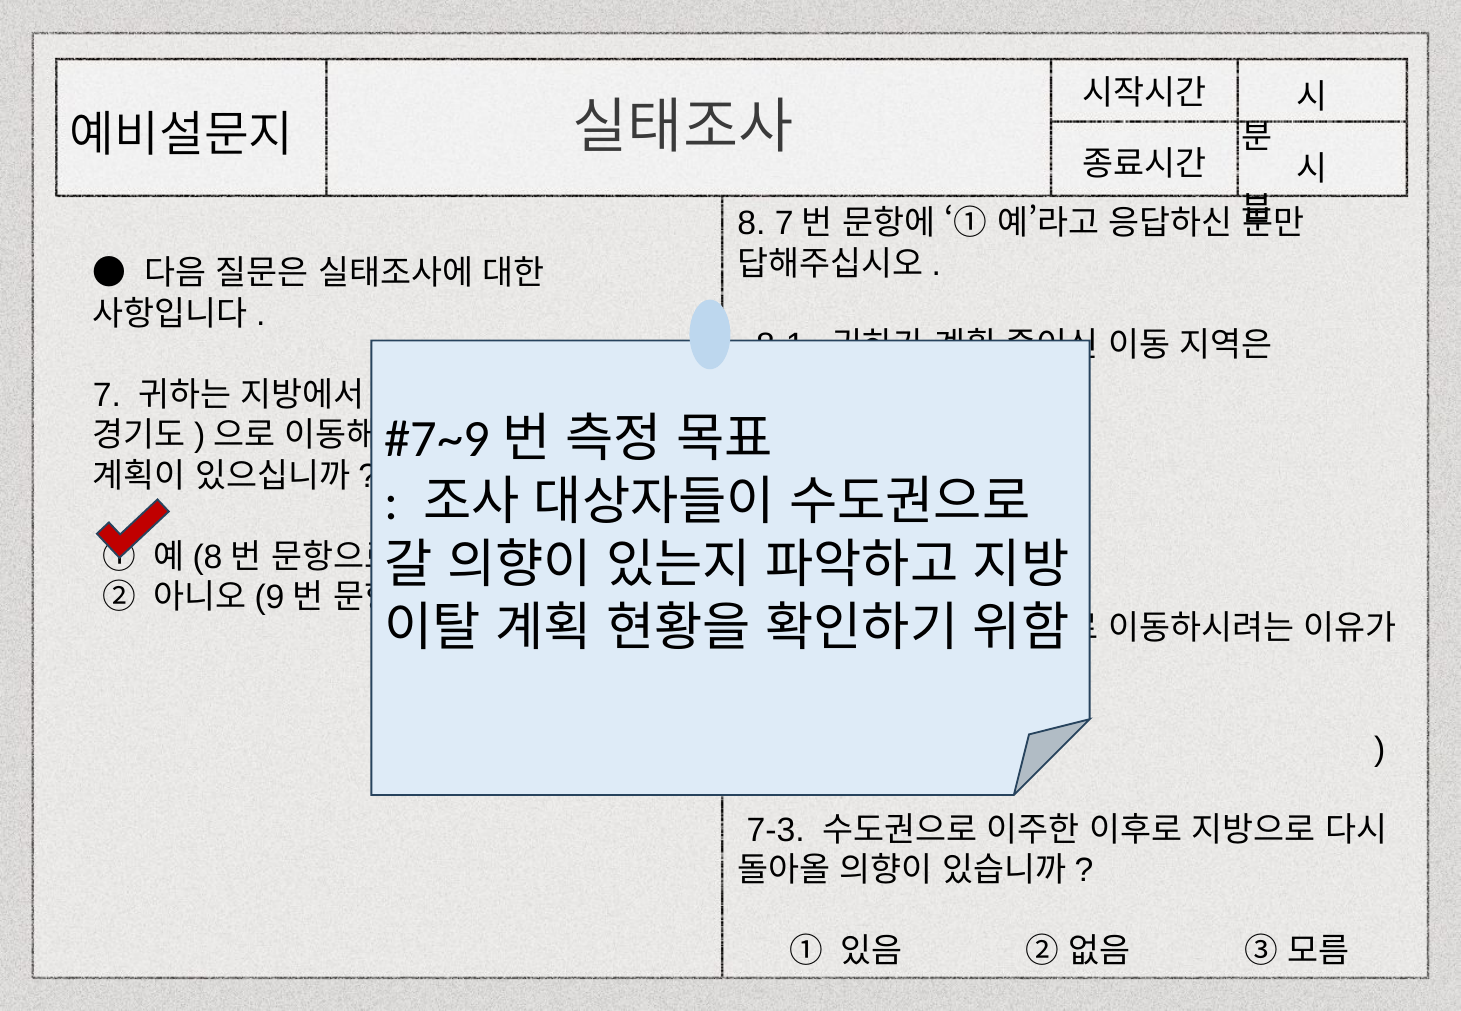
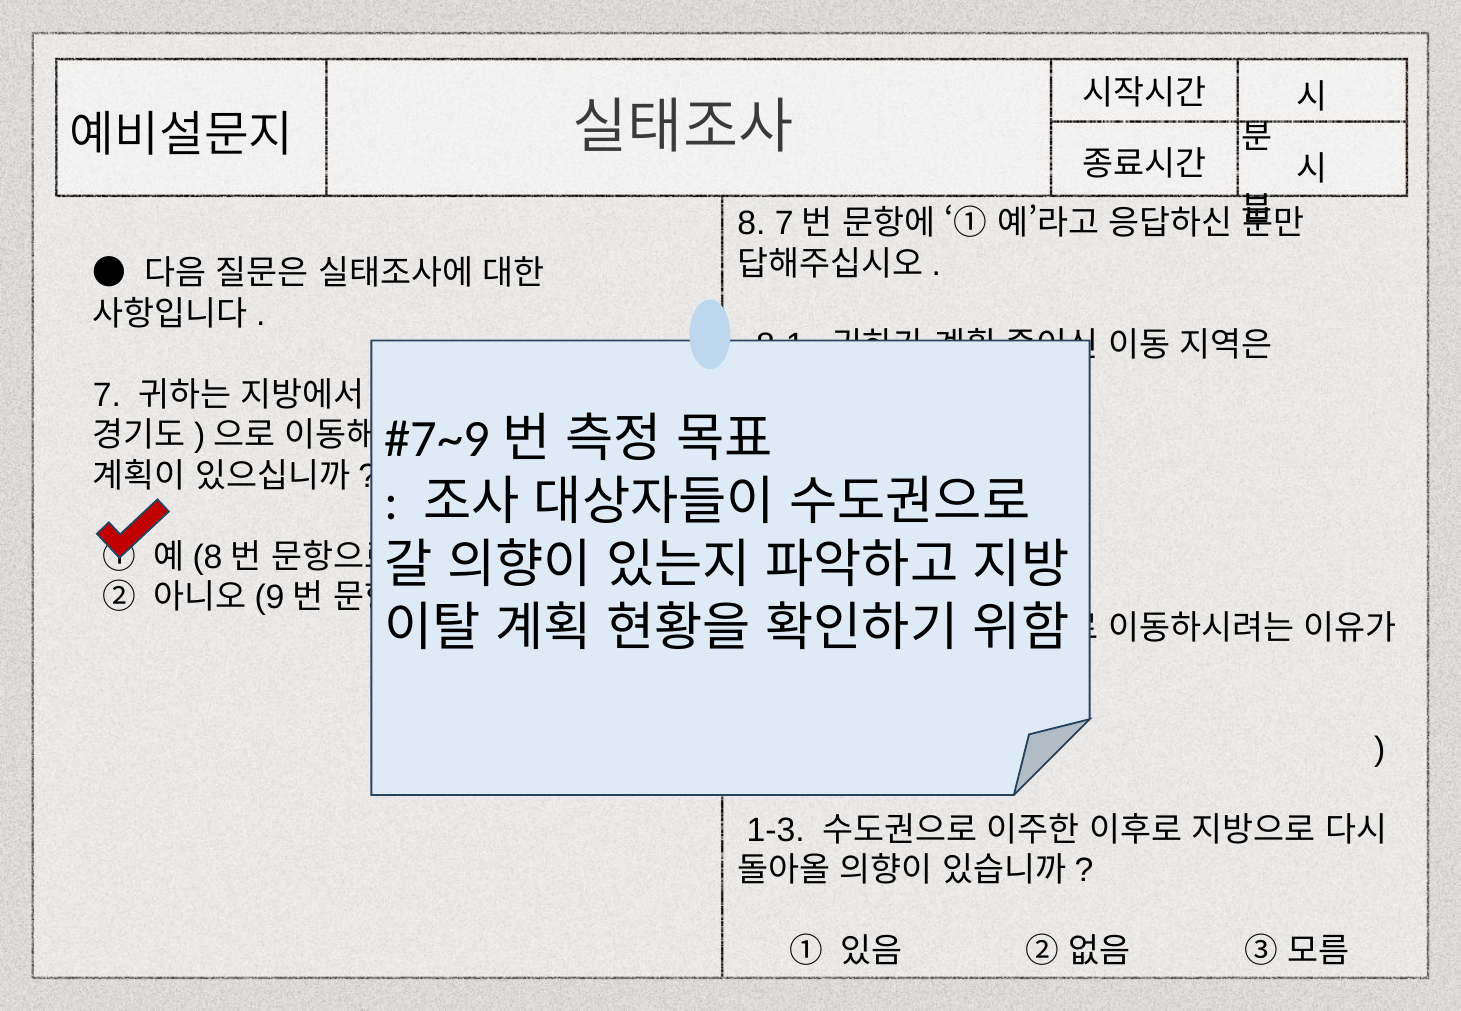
7-3: 7-3 -> 1-3
